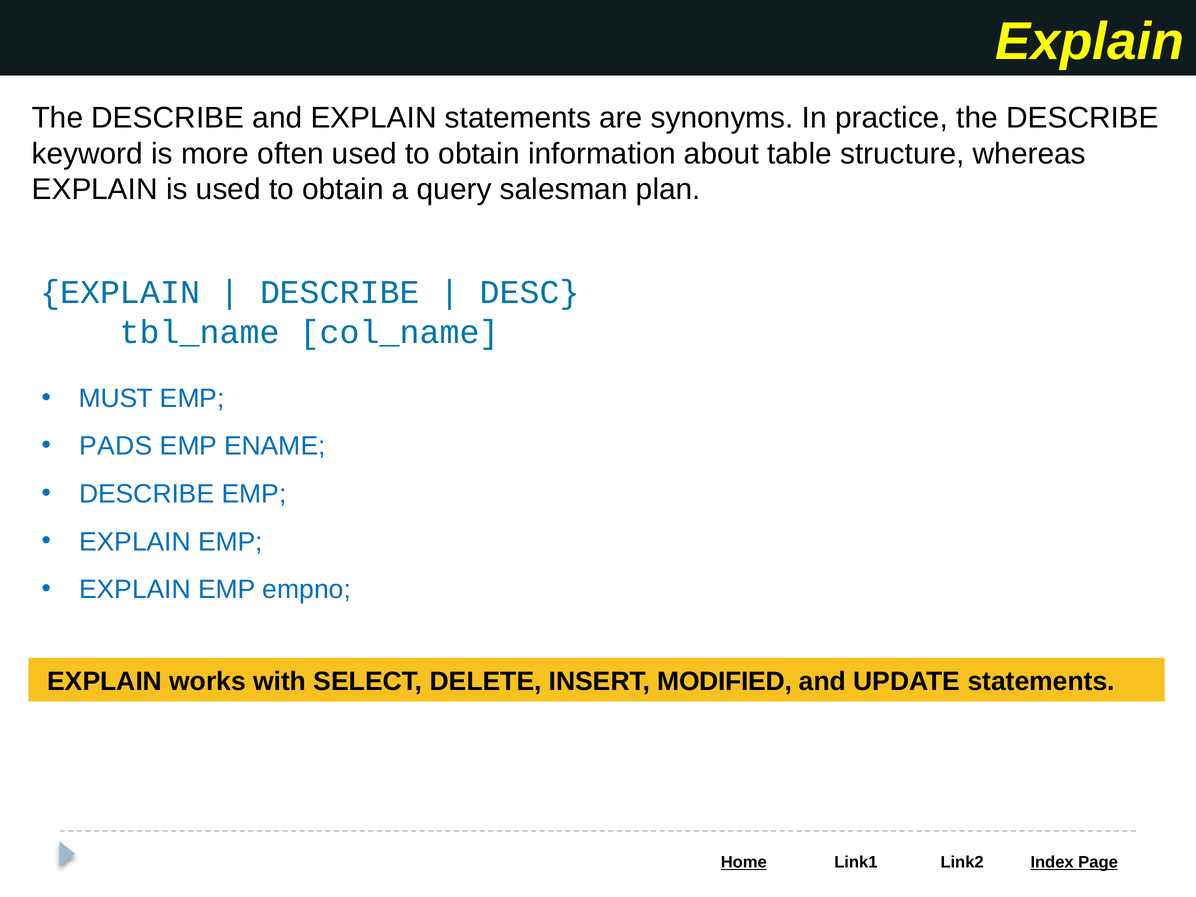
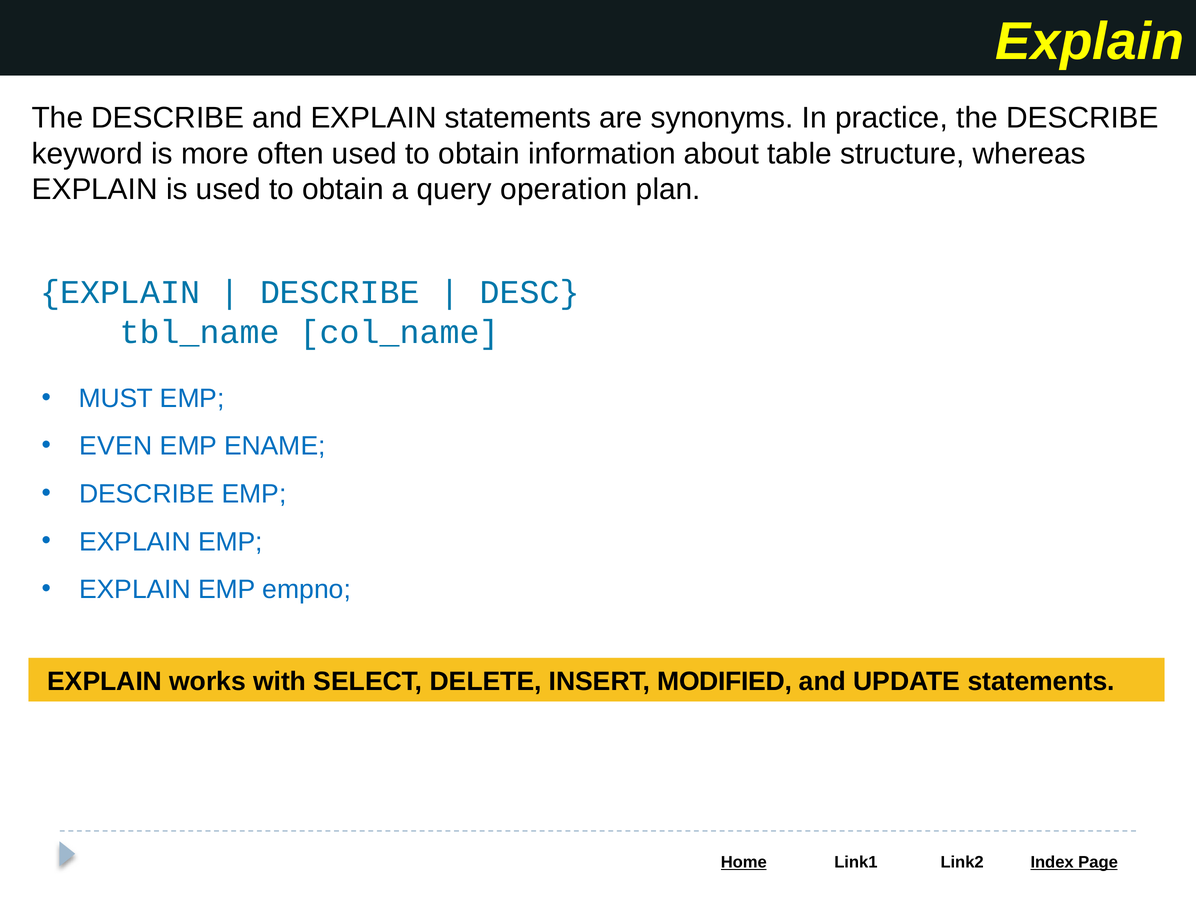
salesman: salesman -> operation
PADS: PADS -> EVEN
